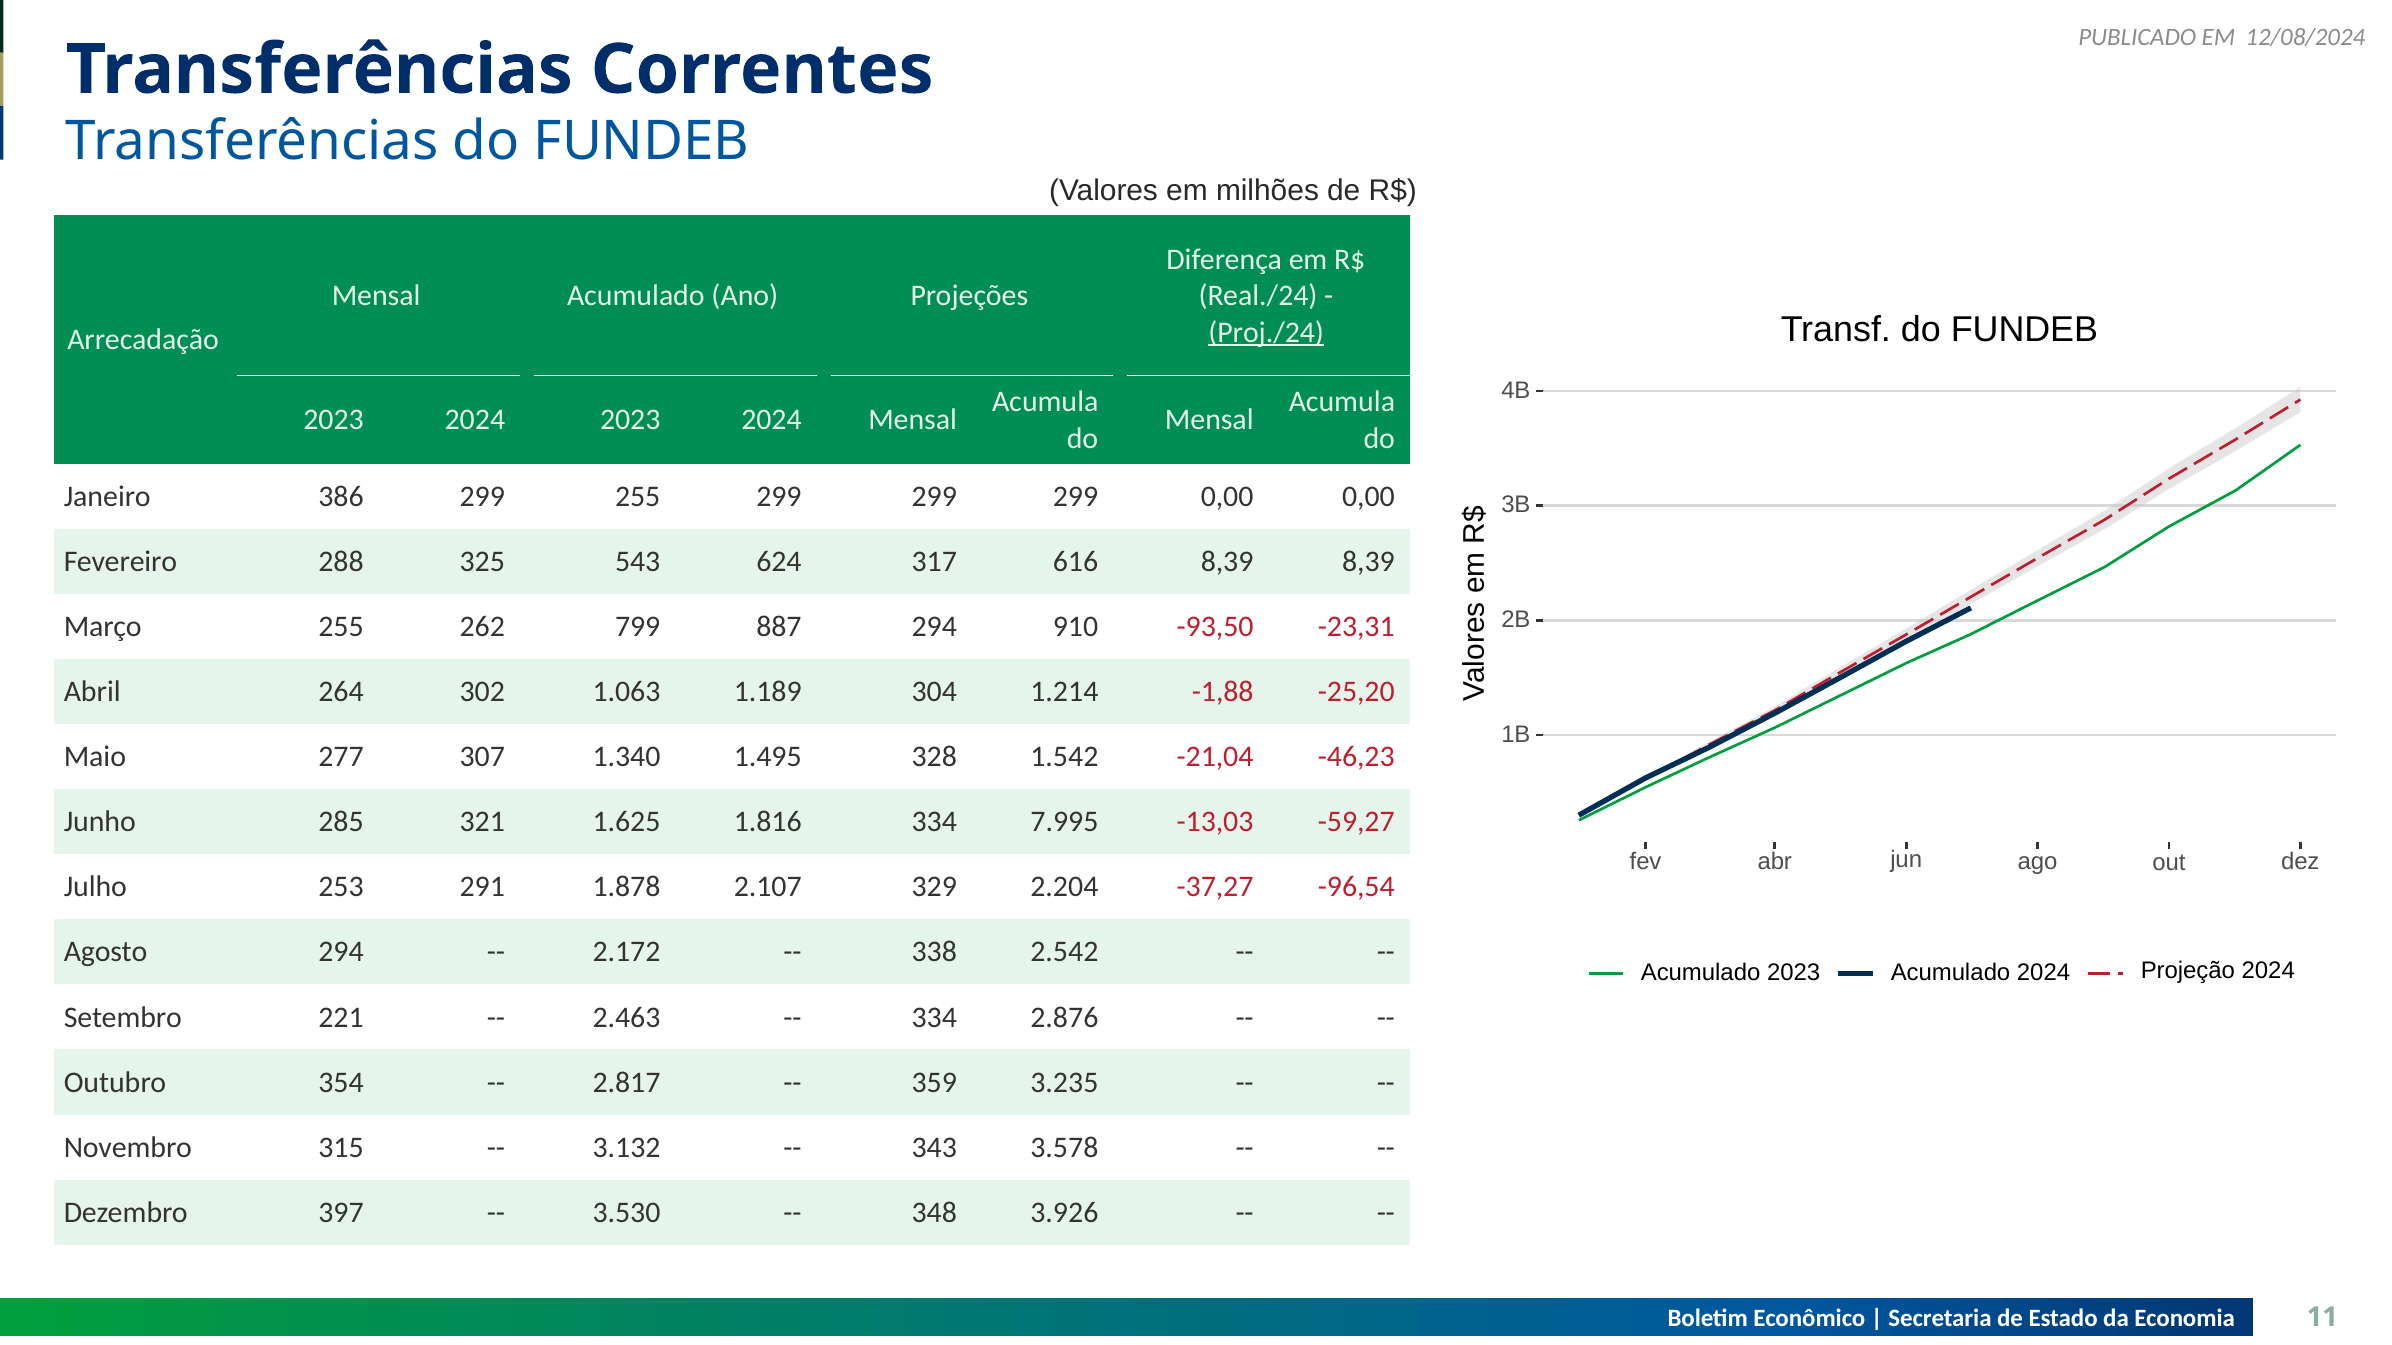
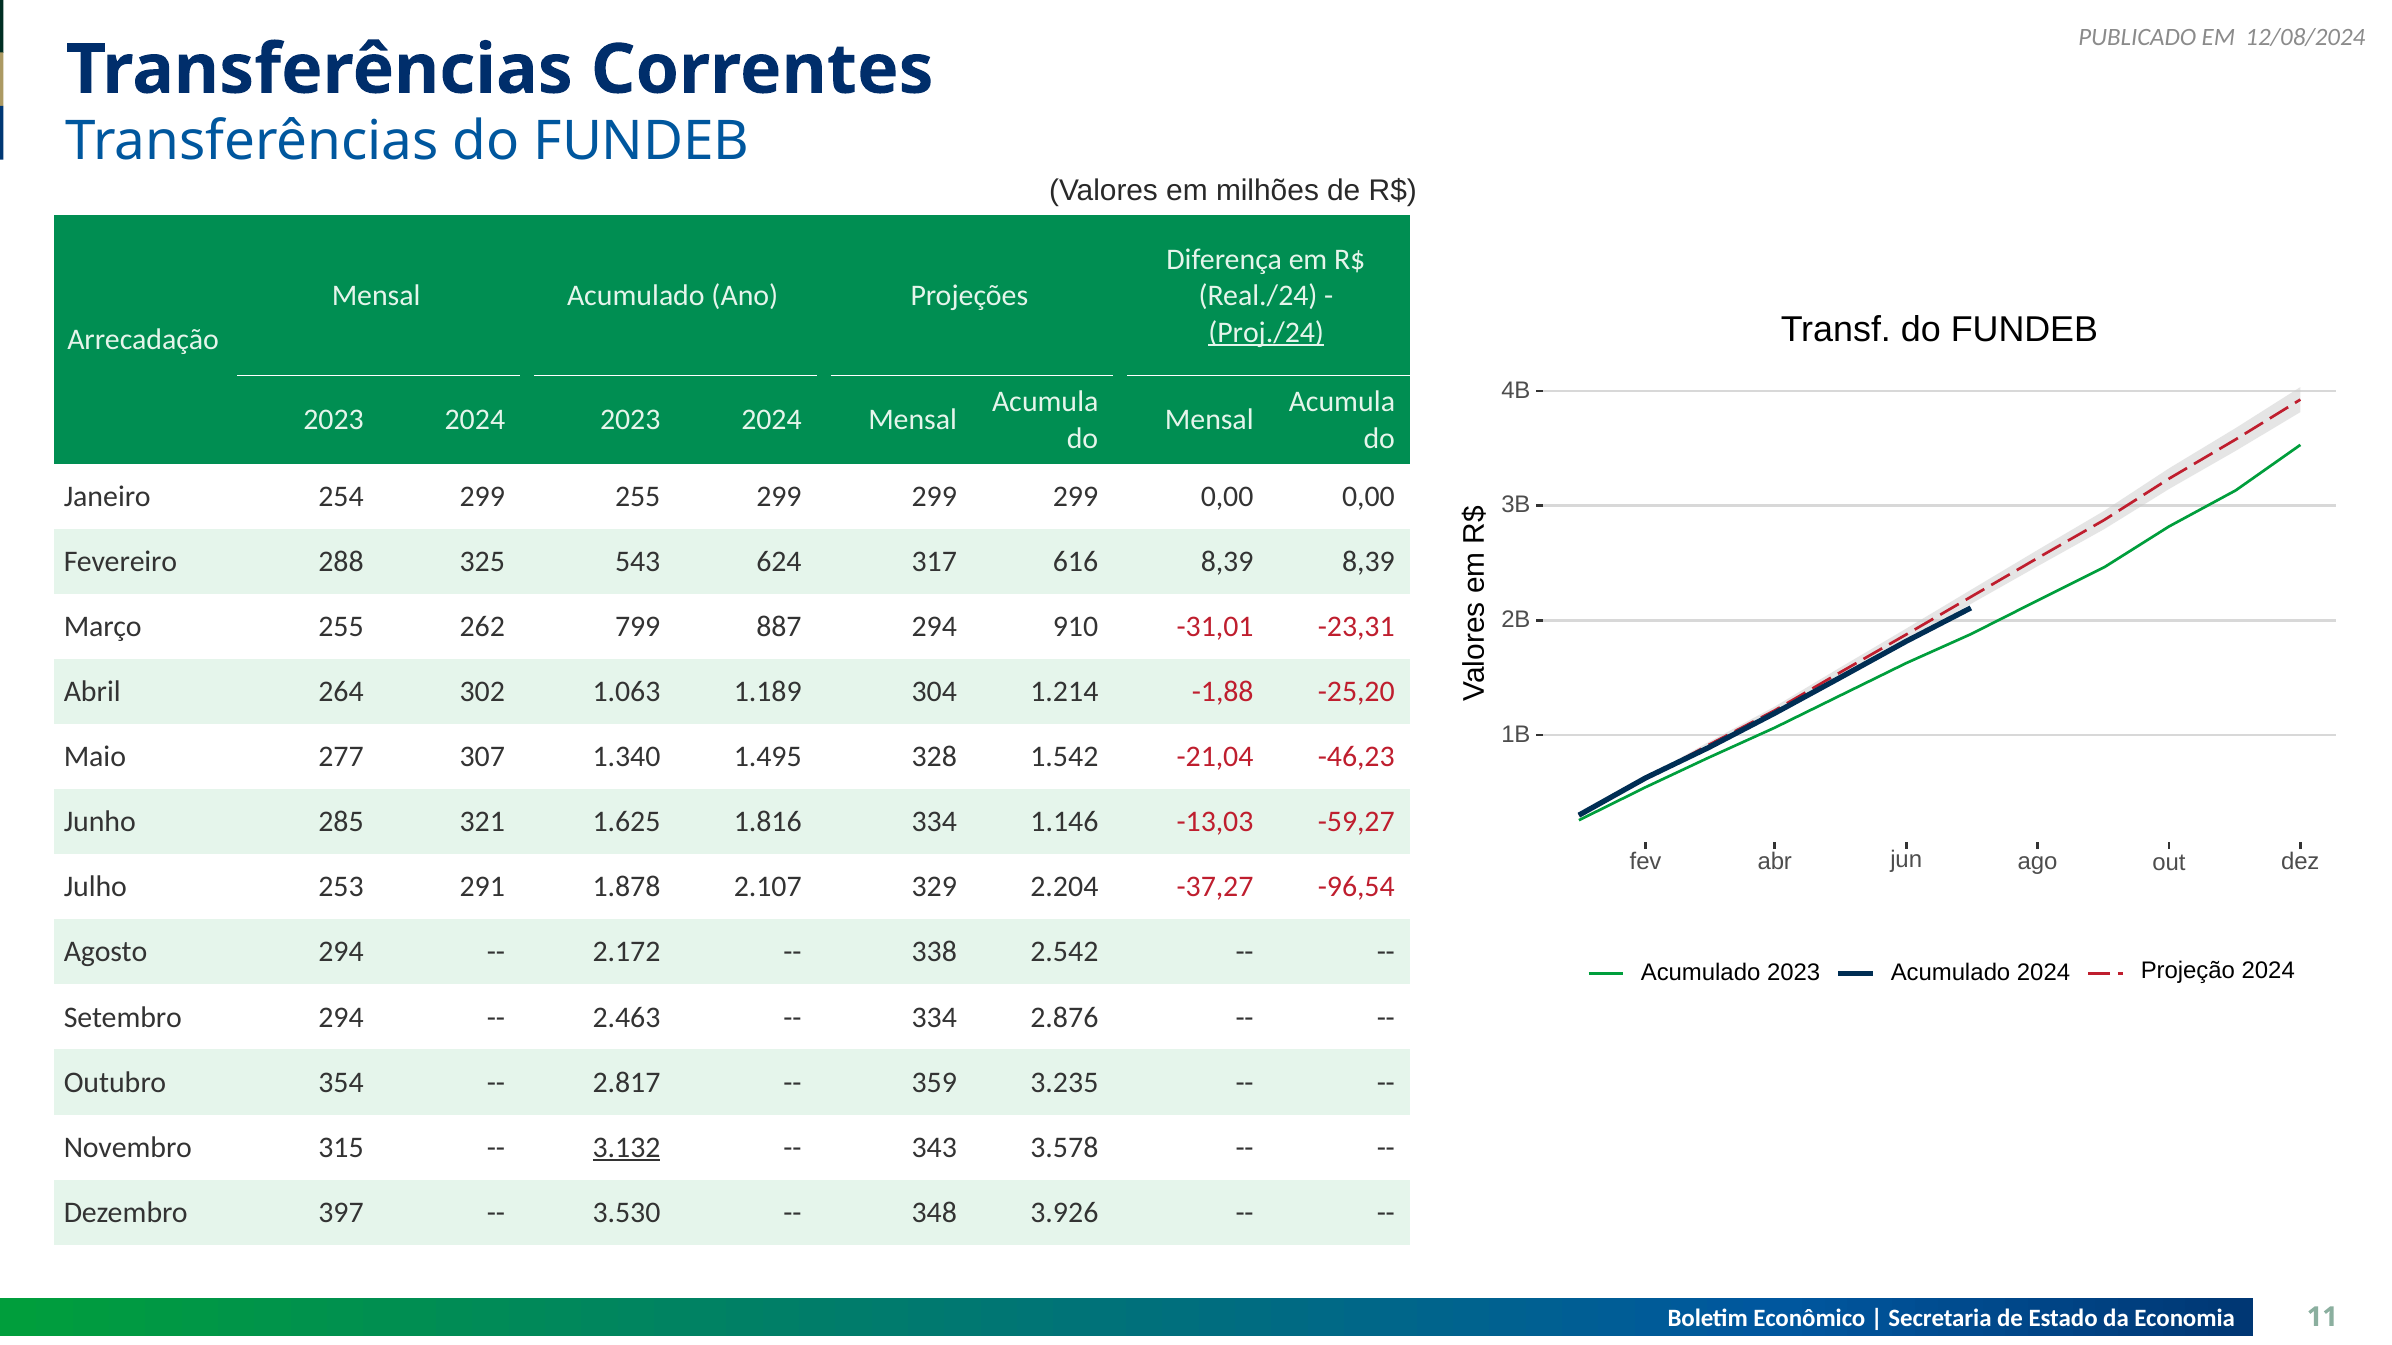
386: 386 -> 254
-93,50: -93,50 -> -31,01
7.995: 7.995 -> 1.146
Setembro 221: 221 -> 294
3.132 underline: none -> present
